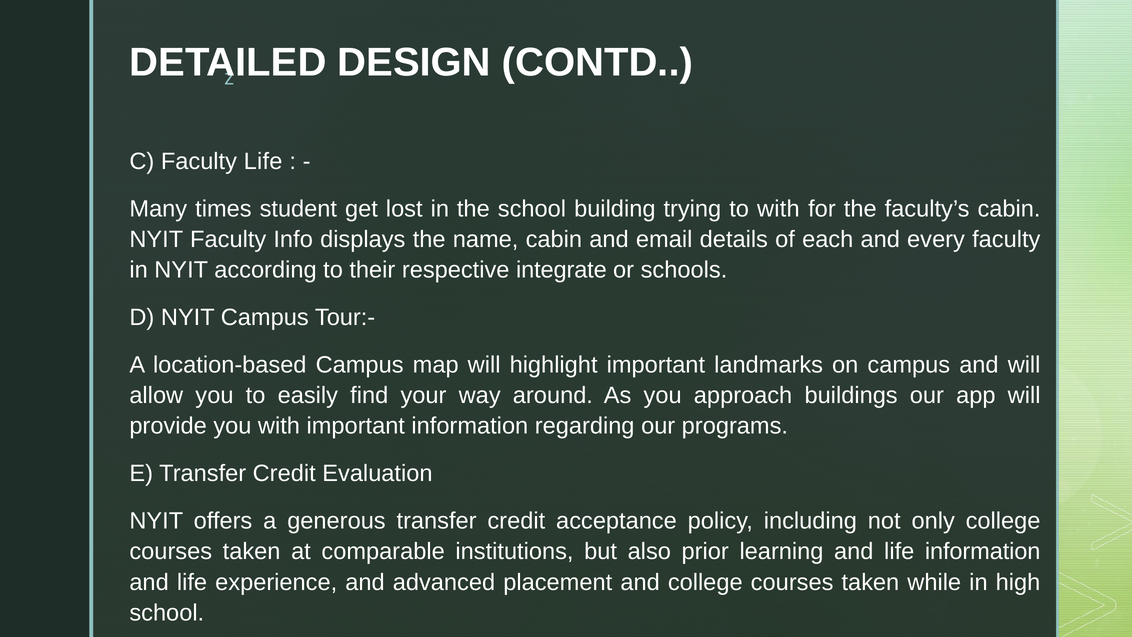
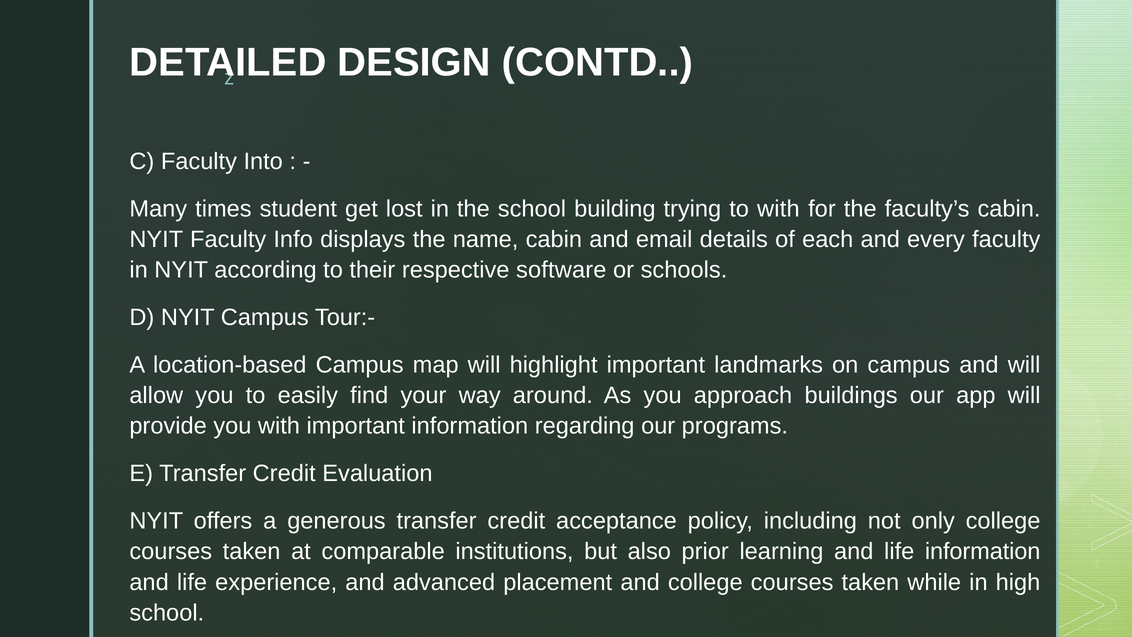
Faculty Life: Life -> Into
integrate: integrate -> software
